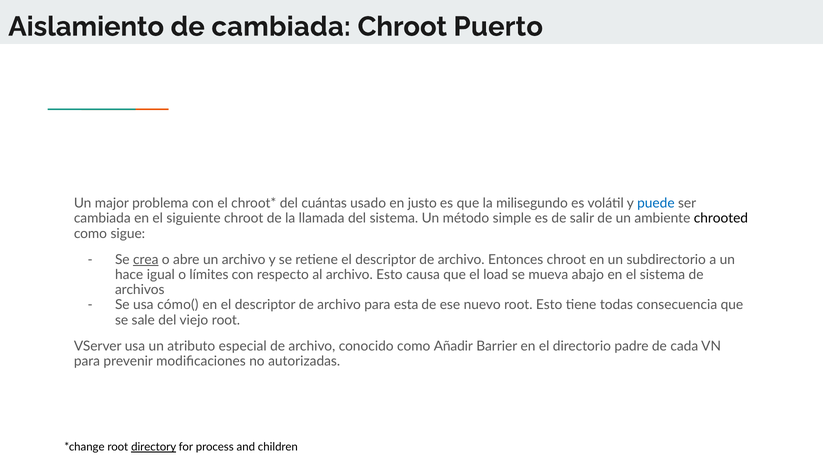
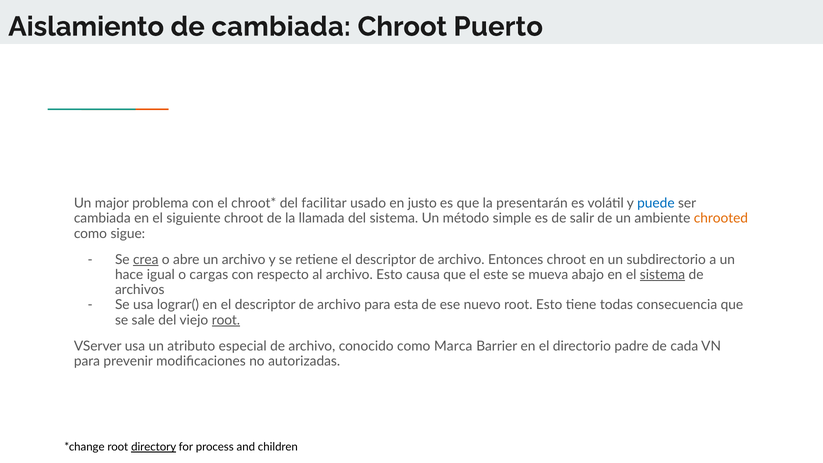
cuántas: cuántas -> facilitar
milisegundo: milisegundo -> presentarán
chrooted colour: black -> orange
límites: límites -> cargas
load: load -> este
sistema at (663, 275) underline: none -> present
cómo(: cómo( -> lograr(
root at (226, 320) underline: none -> present
Añadir: Añadir -> Marca
